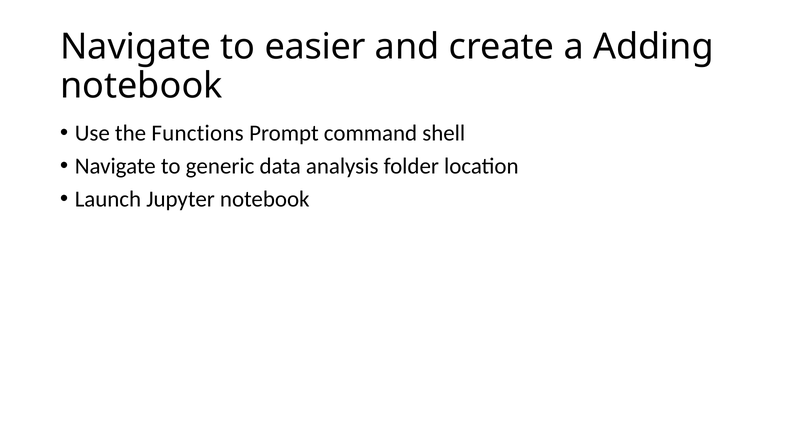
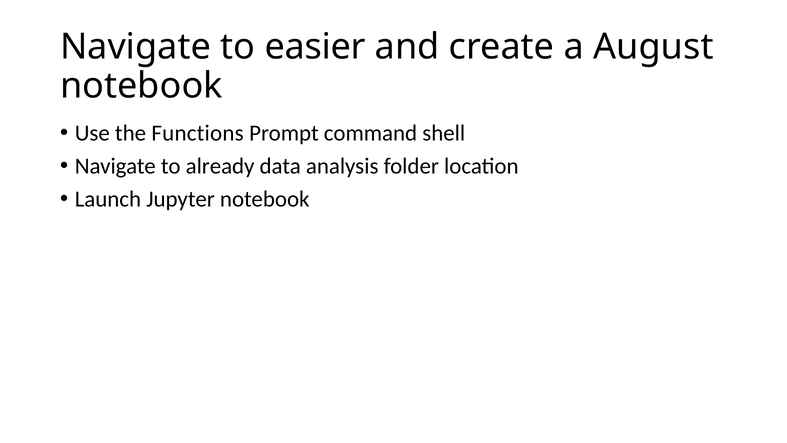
Adding: Adding -> August
generic: generic -> already
